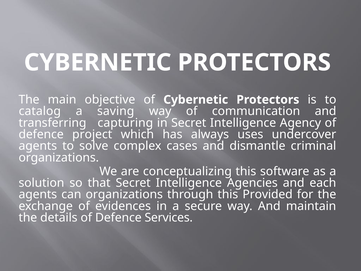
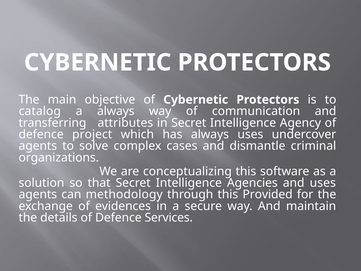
a saving: saving -> always
capturing: capturing -> attributes
and each: each -> uses
can organizations: organizations -> methodology
